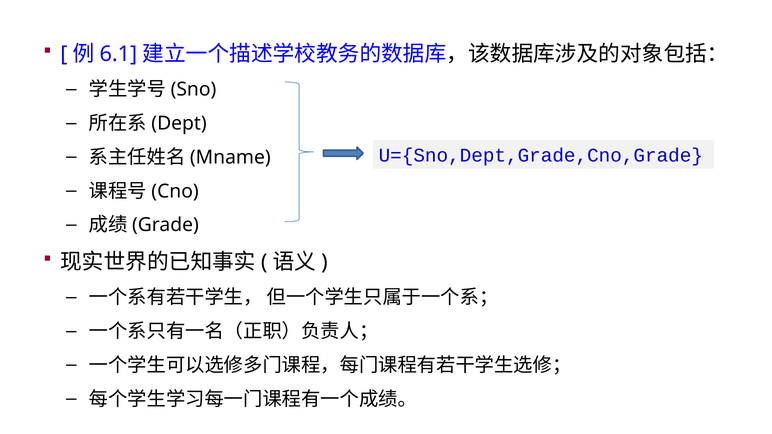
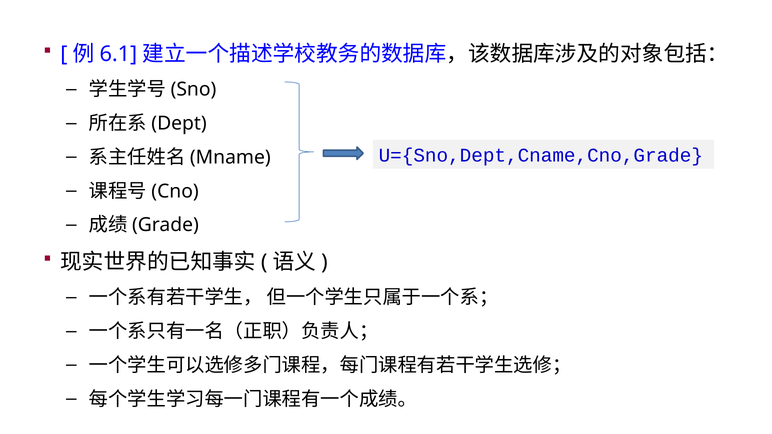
U={Sno,Dept,Grade,Cno,Grade: U={Sno,Dept,Grade,Cno,Grade -> U={Sno,Dept,Cname,Cno,Grade
